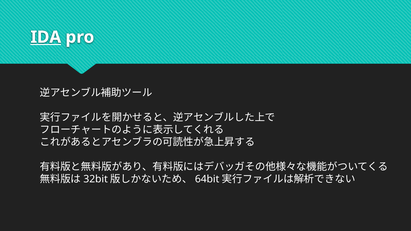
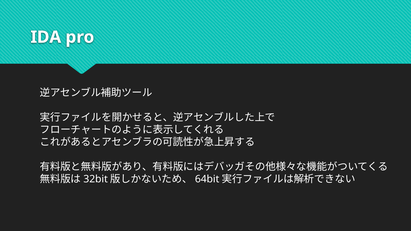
IDA underline: present -> none
